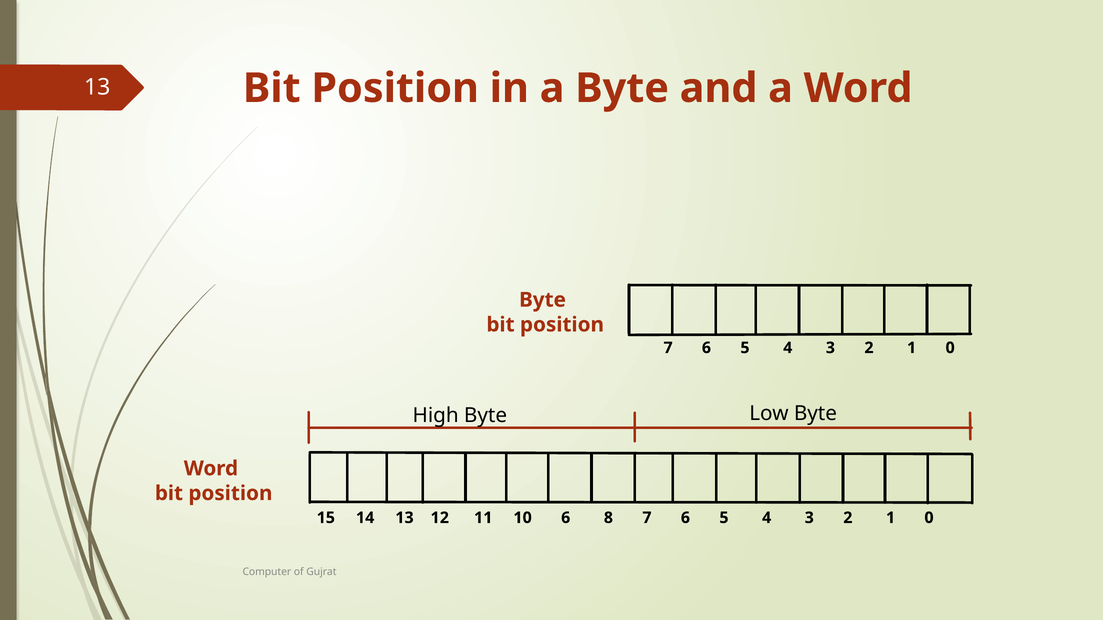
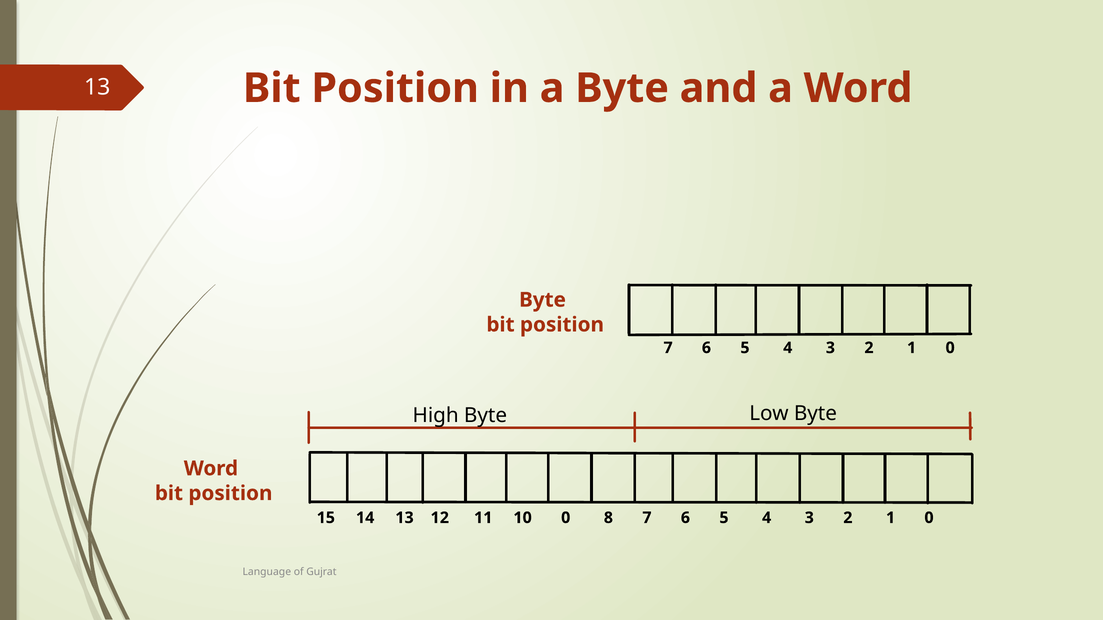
10 6: 6 -> 0
Computer: Computer -> Language
